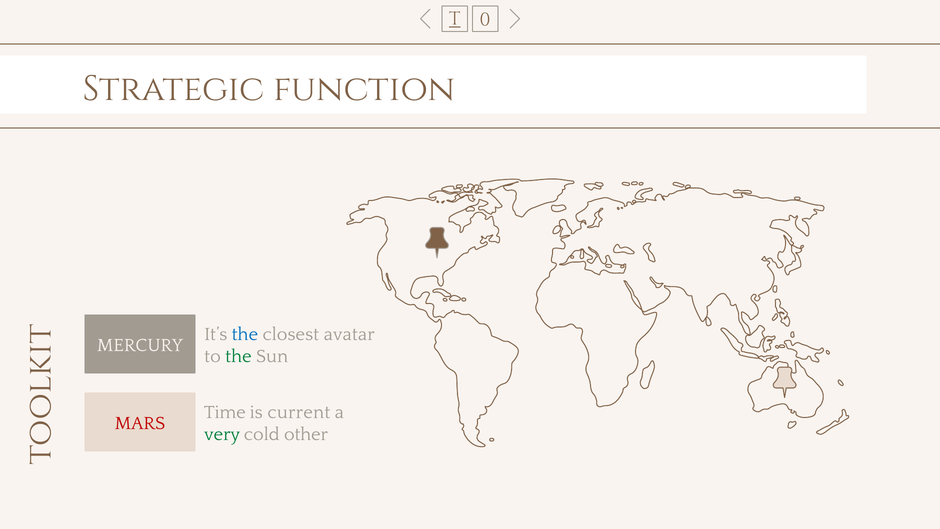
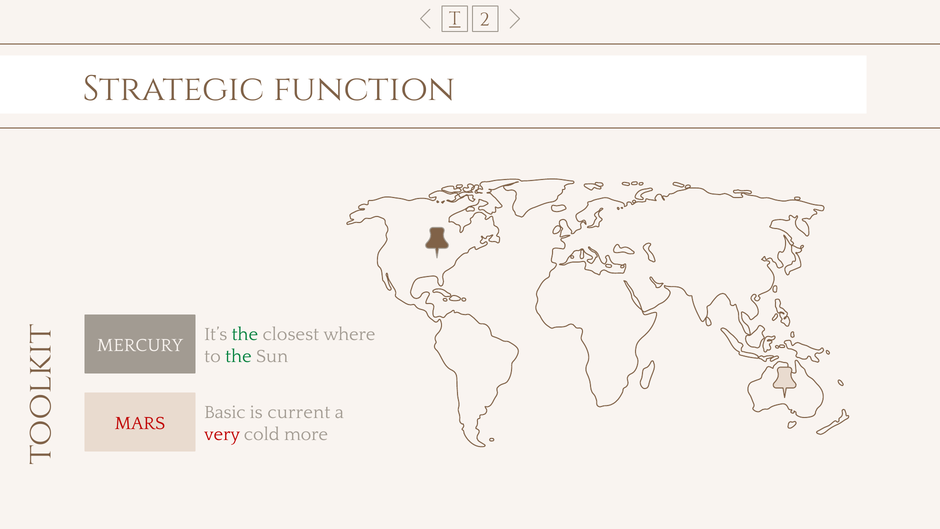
0: 0 -> 2
the at (245, 334) colour: blue -> green
avatar: avatar -> where
Time: Time -> Basic
very colour: green -> red
other: other -> more
